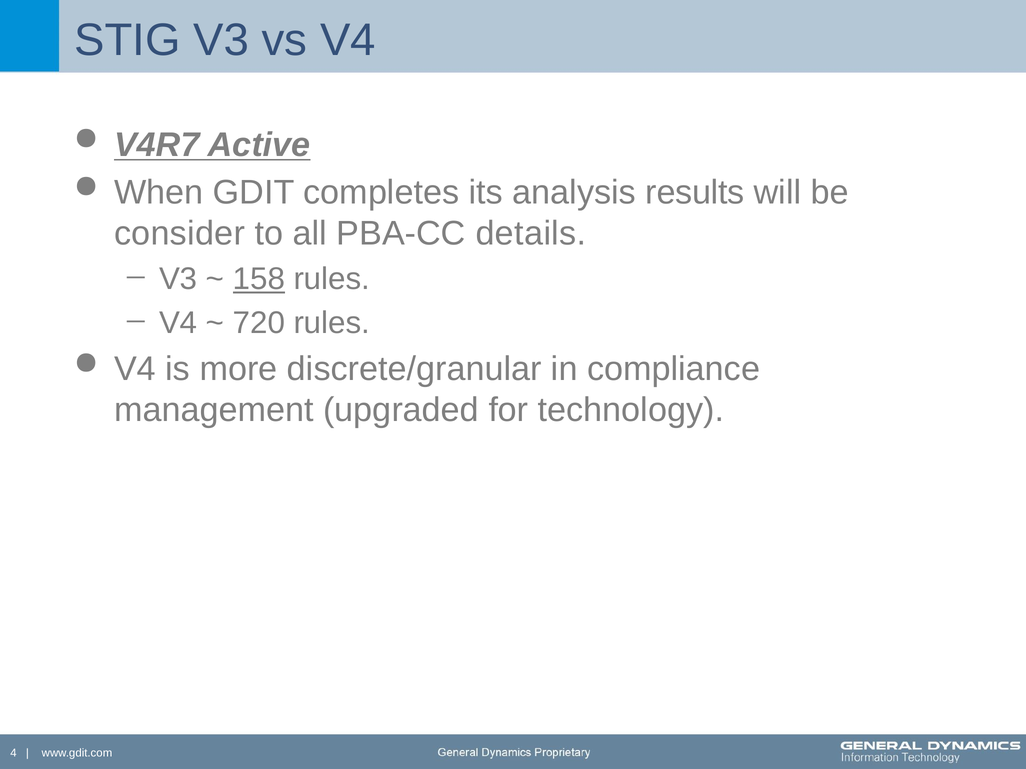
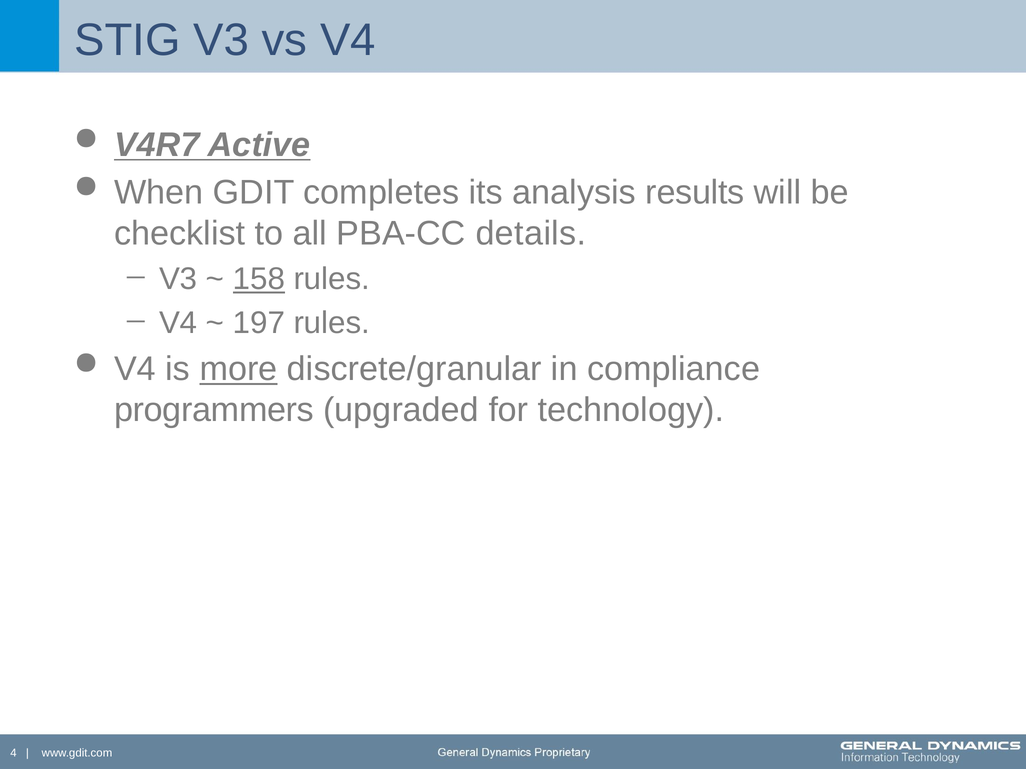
consider: consider -> checklist
720: 720 -> 197
more underline: none -> present
management: management -> programmers
